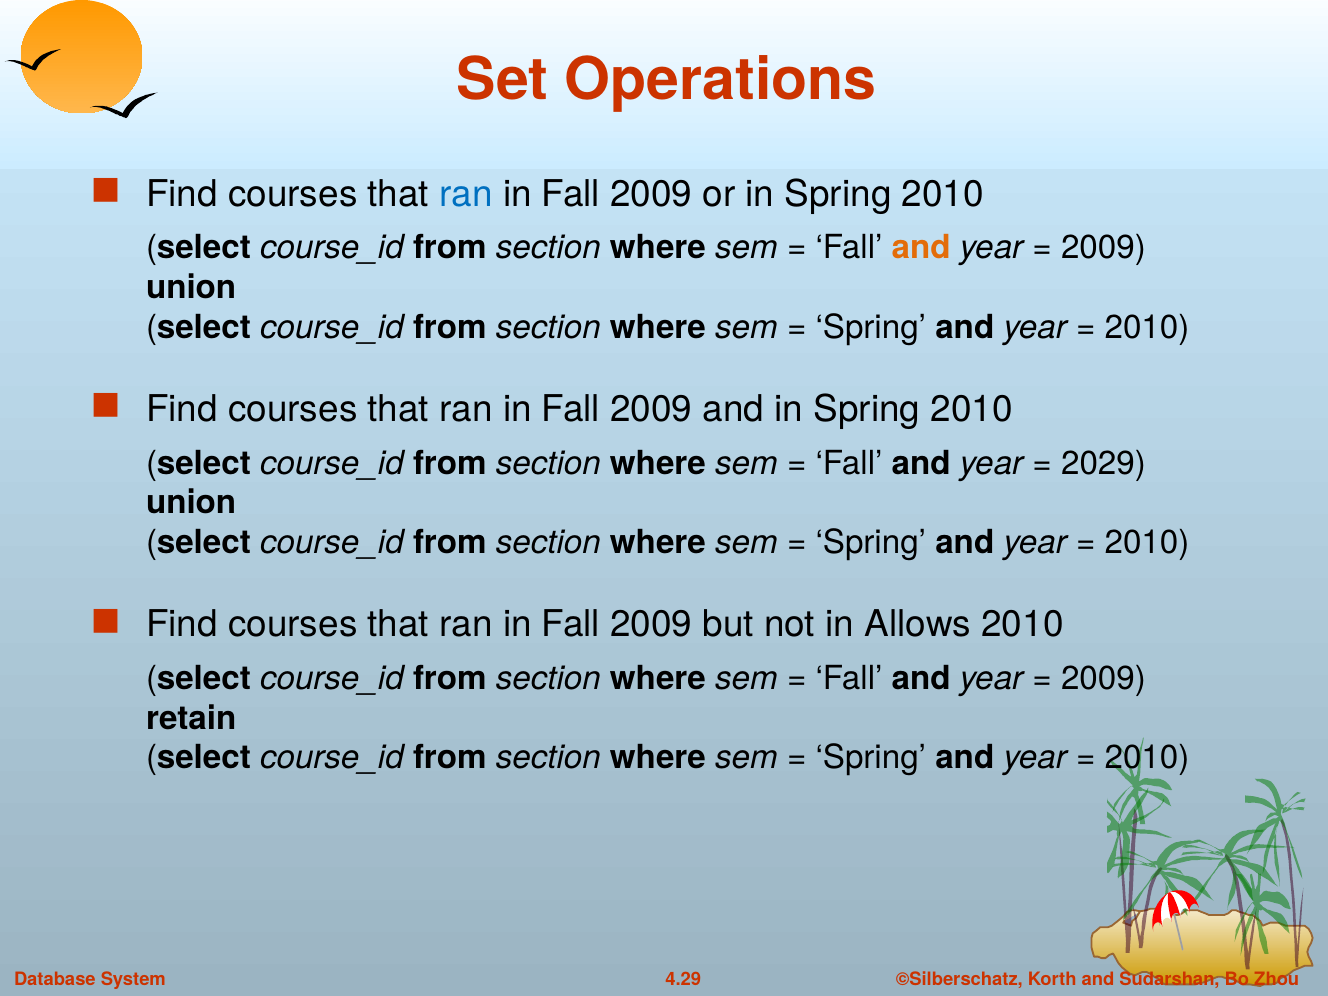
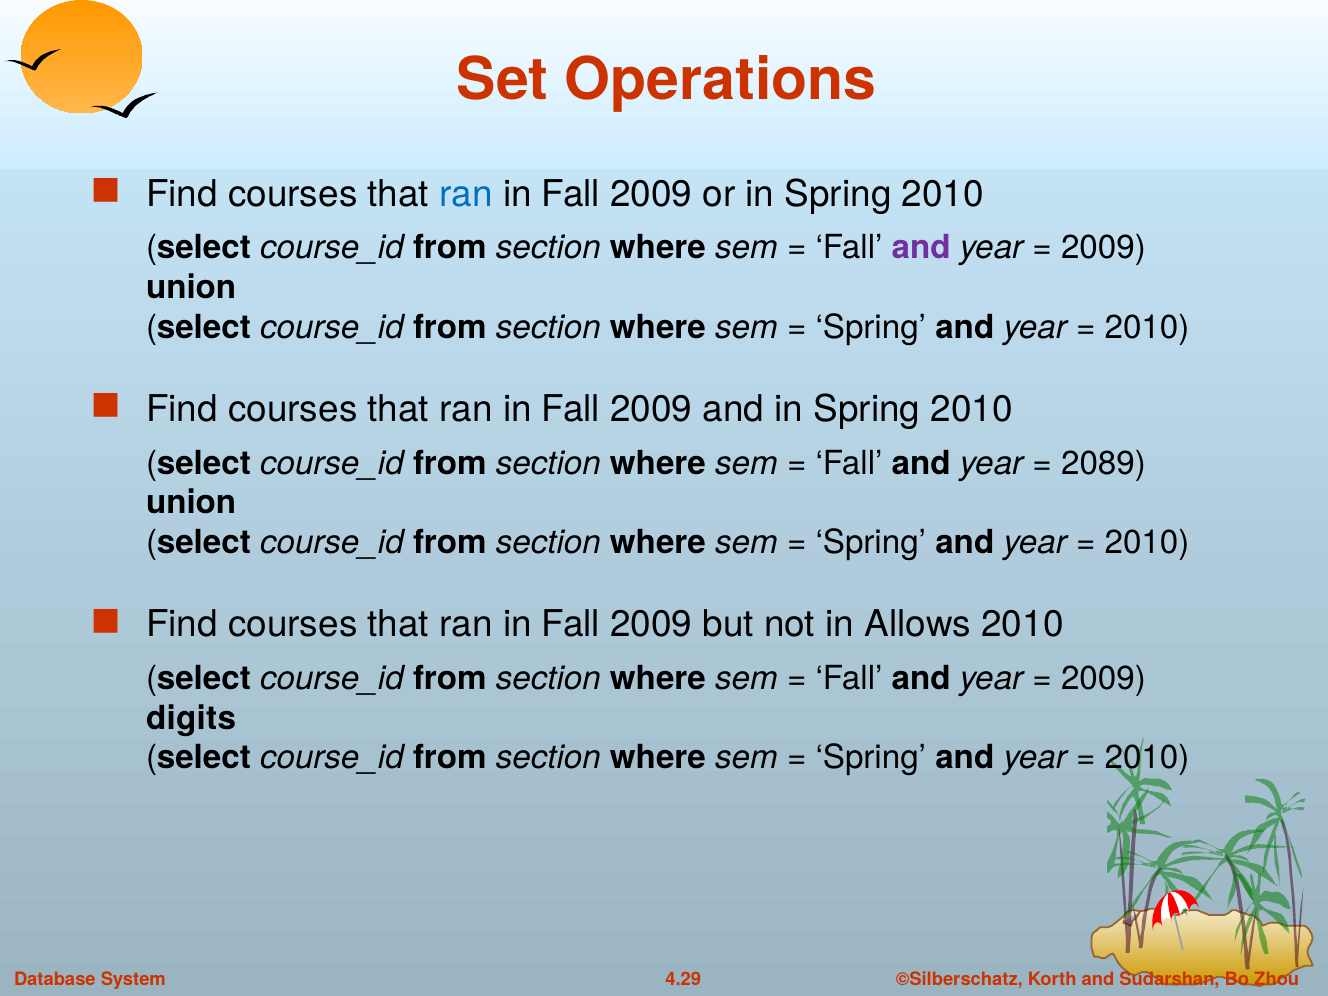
and at (921, 248) colour: orange -> purple
2029: 2029 -> 2089
retain: retain -> digits
